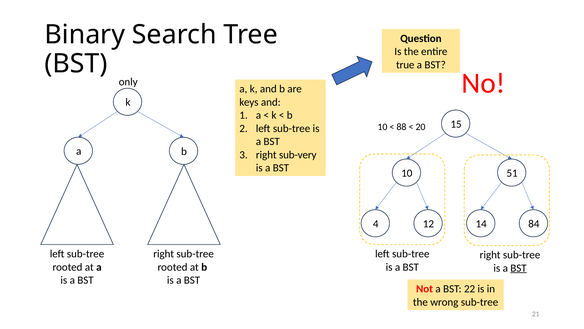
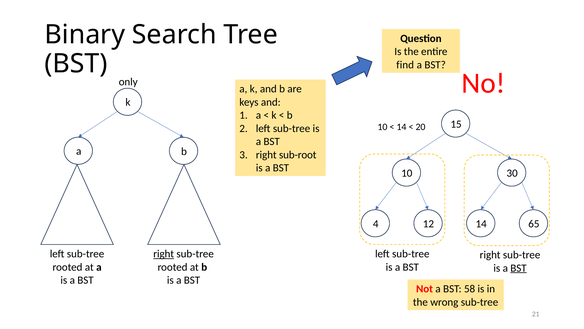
true: true -> find
88 at (401, 127): 88 -> 14
sub-very: sub-very -> sub-root
51: 51 -> 30
84: 84 -> 65
right at (164, 254) underline: none -> present
22: 22 -> 58
